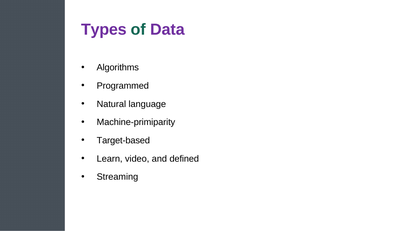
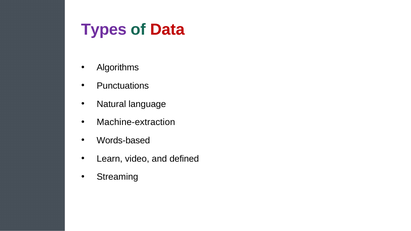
Data colour: purple -> red
Programmed: Programmed -> Punctuations
Machine-primiparity: Machine-primiparity -> Machine-extraction
Target-based: Target-based -> Words-based
